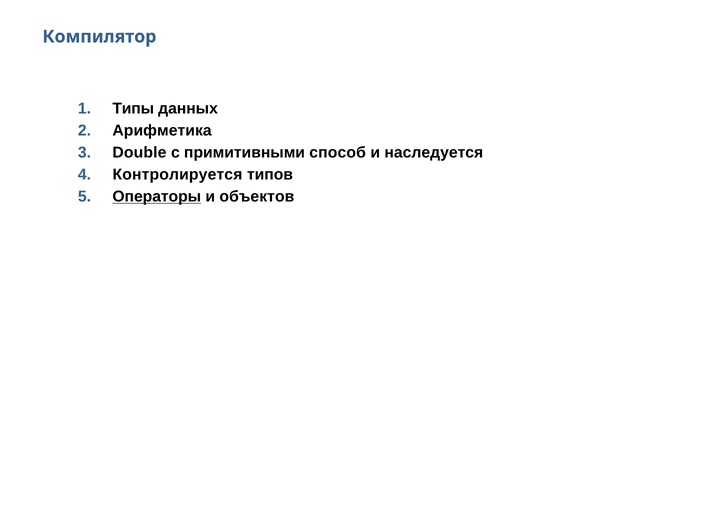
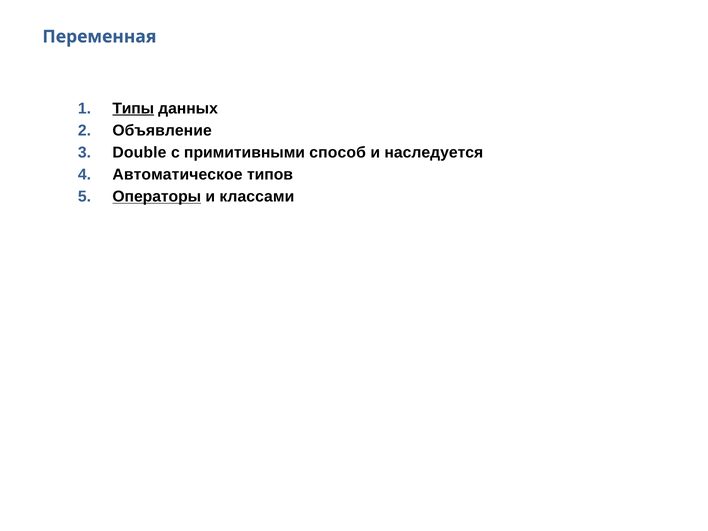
Компилятор: Компилятор -> Переменная
Типы underline: none -> present
Арифметика: Арифметика -> Объявление
Контролируется: Контролируется -> Автоматическое
объектов: объектов -> классами
